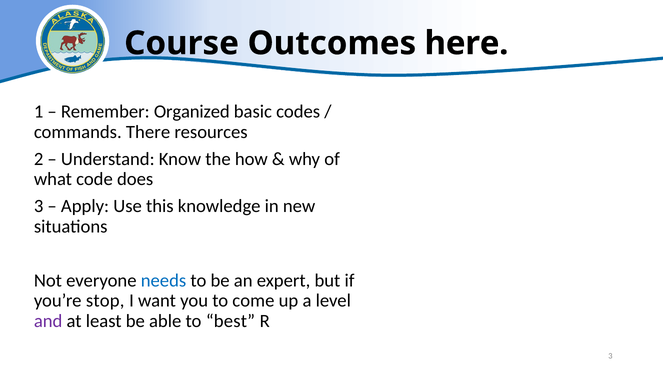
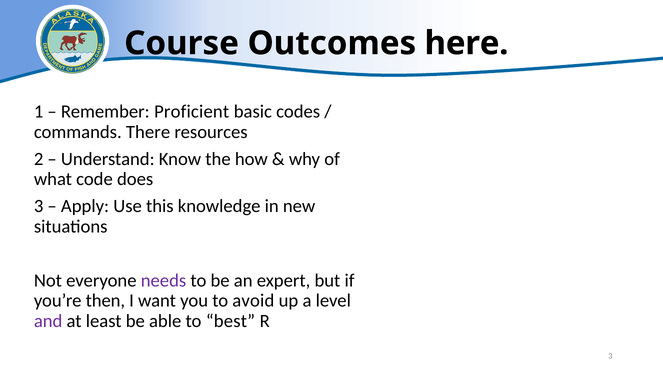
Organized: Organized -> Proficient
needs colour: blue -> purple
stop: stop -> then
come: come -> avoid
